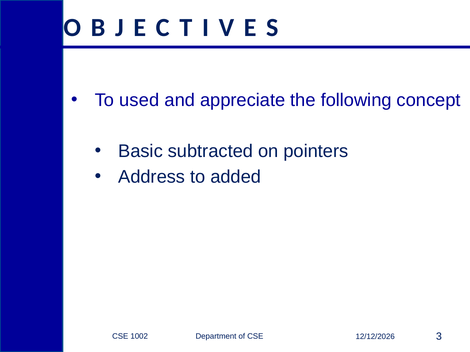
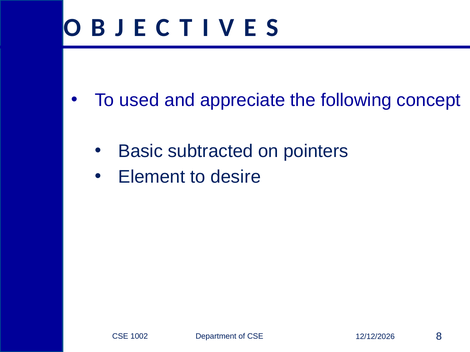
Address: Address -> Element
added: added -> desire
3: 3 -> 8
